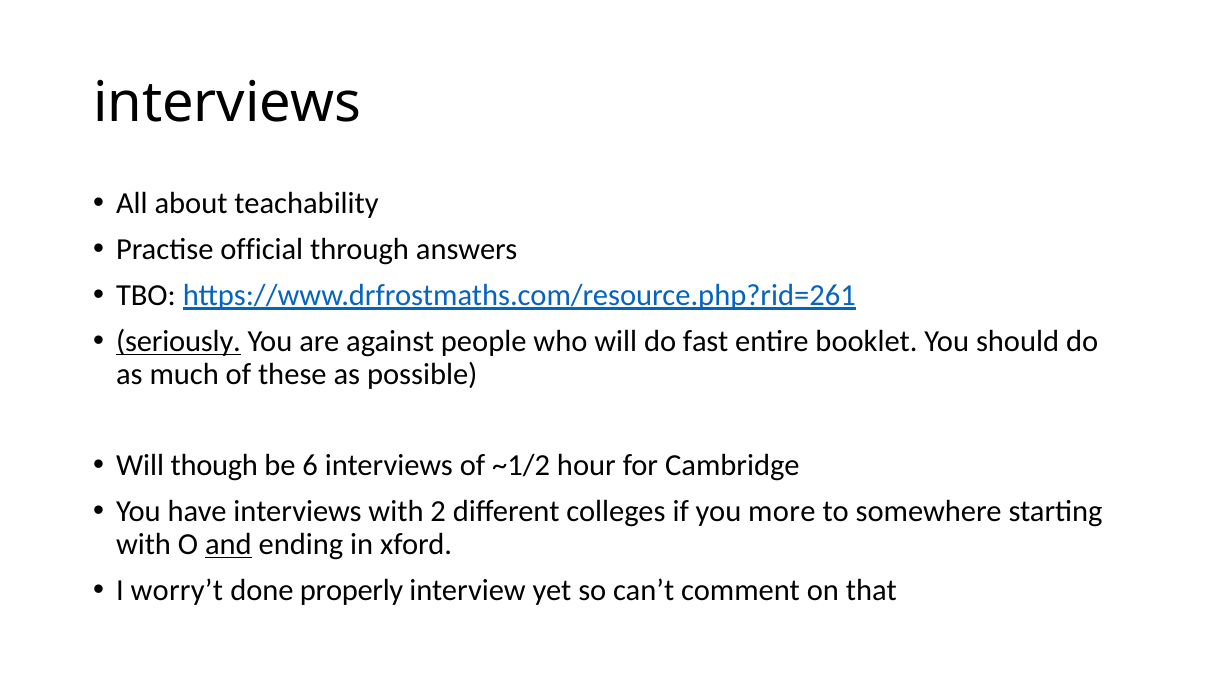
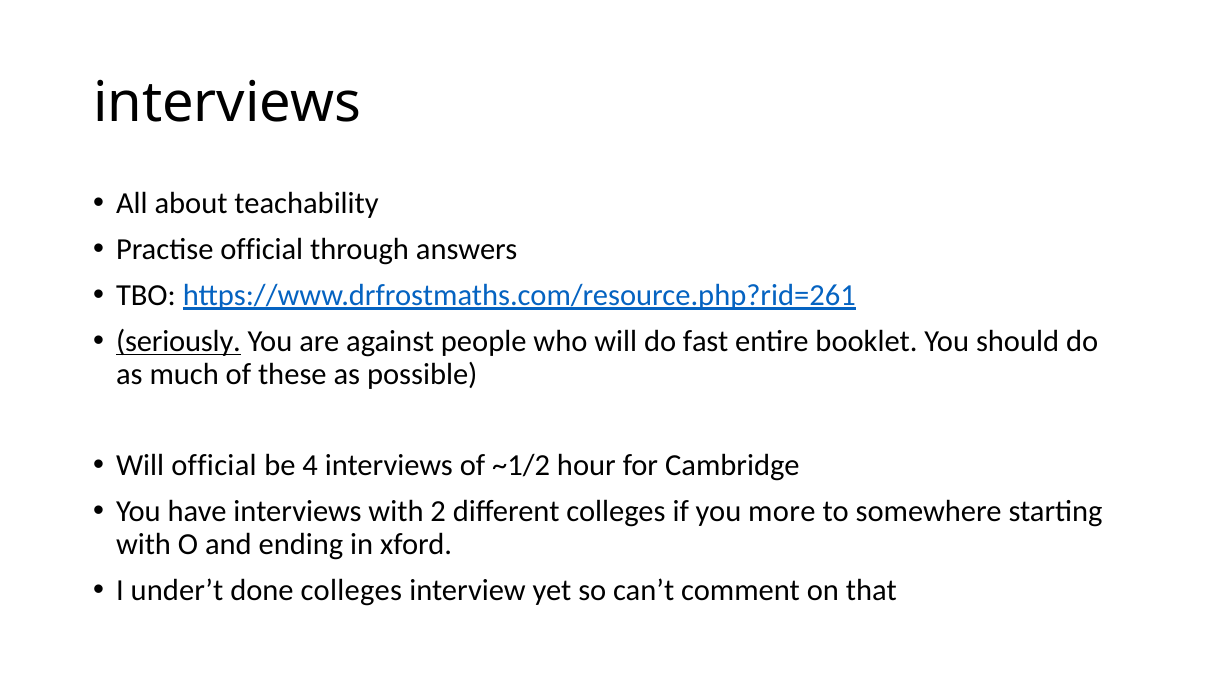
Will though: though -> official
6: 6 -> 4
and underline: present -> none
worry’t: worry’t -> under’t
done properly: properly -> colleges
